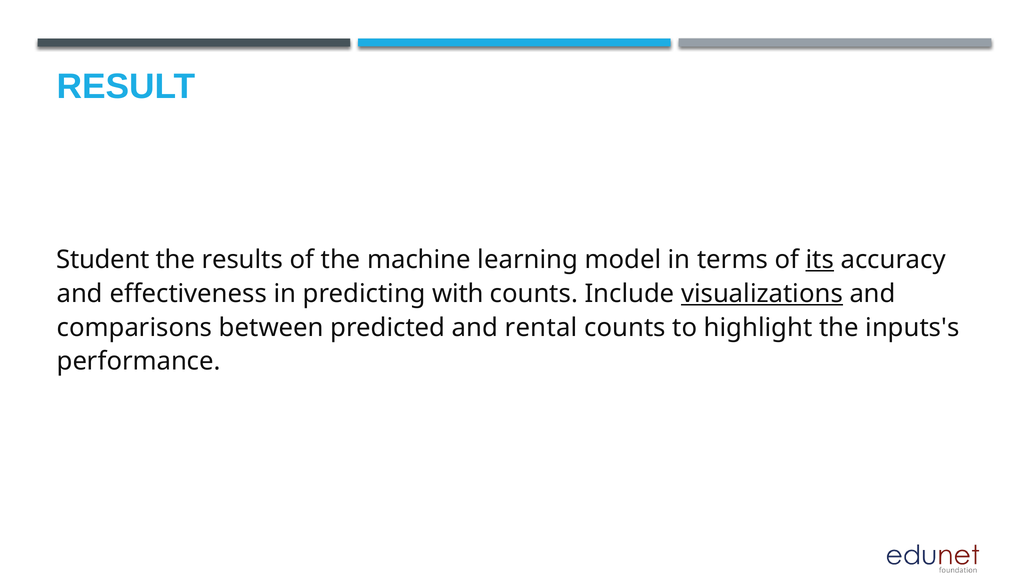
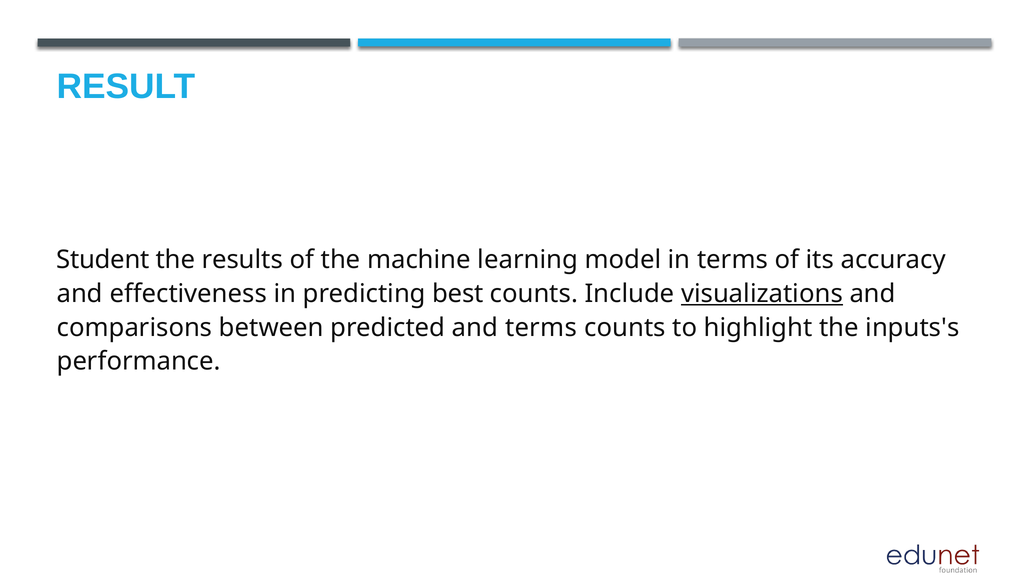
its underline: present -> none
with: with -> best
and rental: rental -> terms
